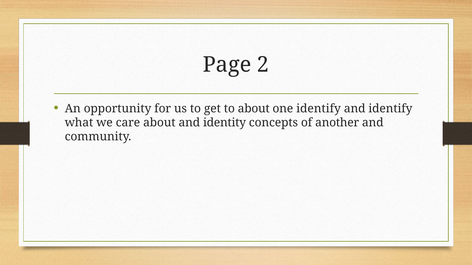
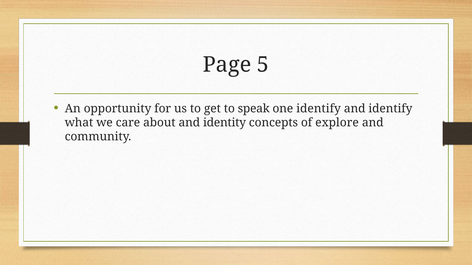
2: 2 -> 5
to about: about -> speak
another: another -> explore
